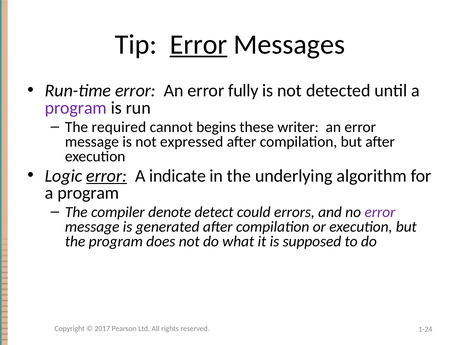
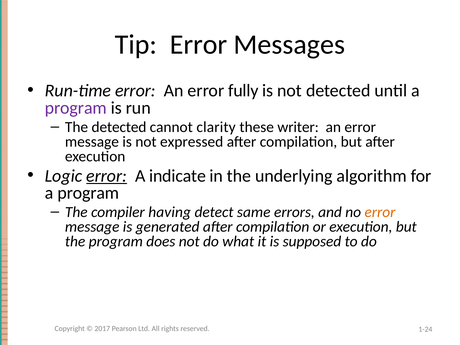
Error at (199, 45) underline: present -> none
The required: required -> detected
begins: begins -> clarity
denote: denote -> having
could: could -> same
error at (380, 212) colour: purple -> orange
